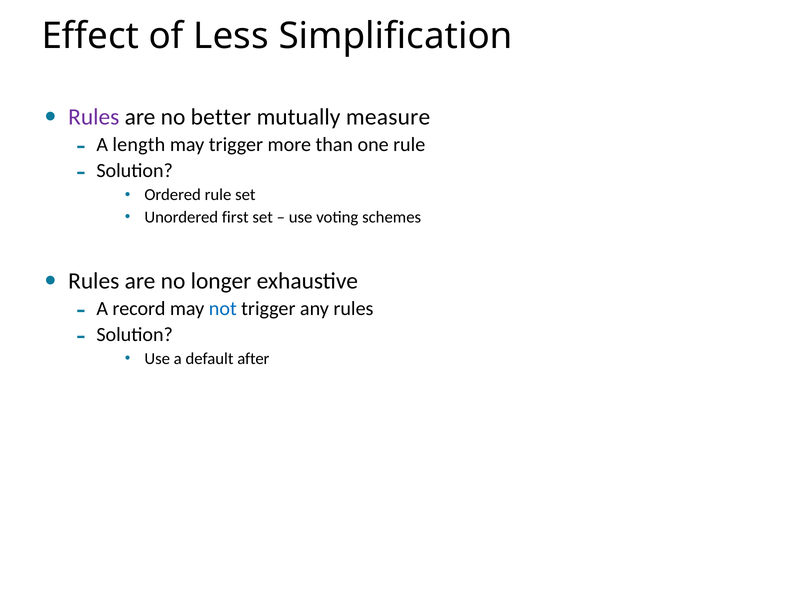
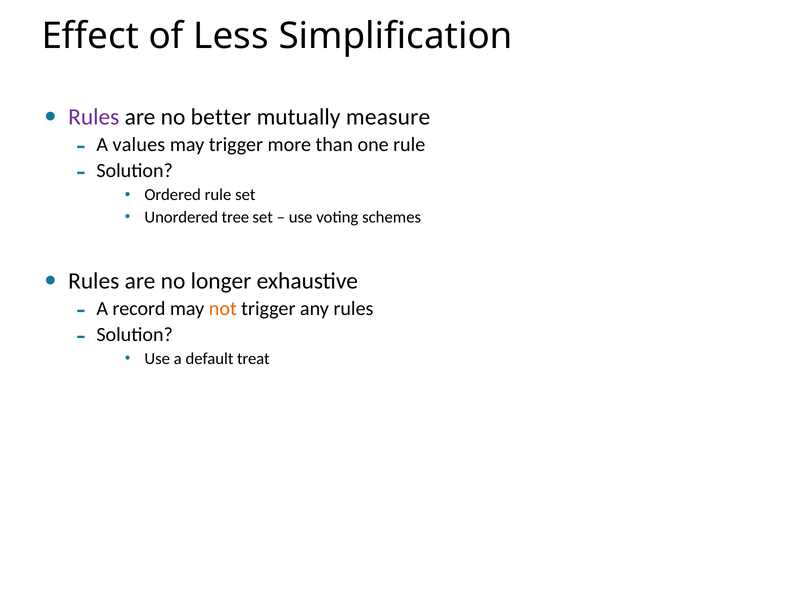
length: length -> values
first: first -> tree
not colour: blue -> orange
after: after -> treat
